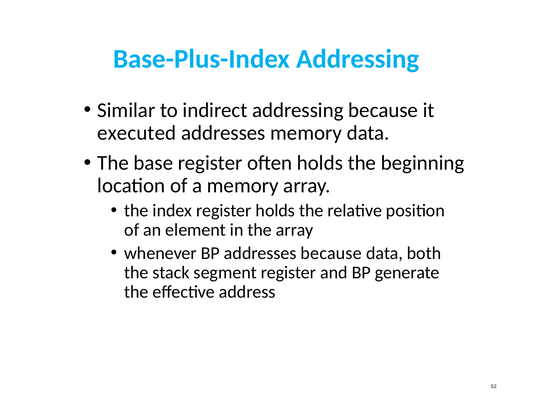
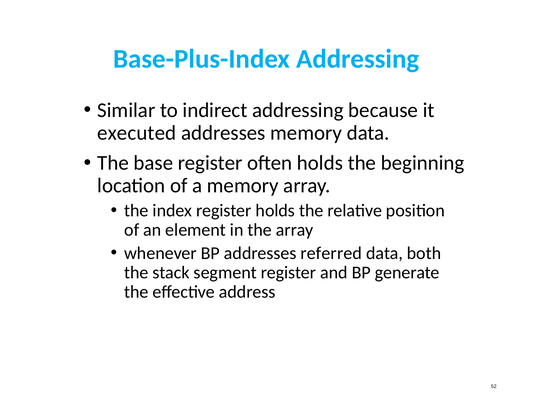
addresses because: because -> referred
